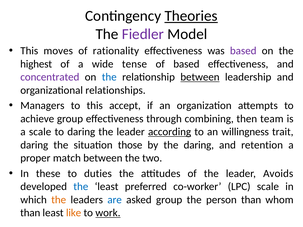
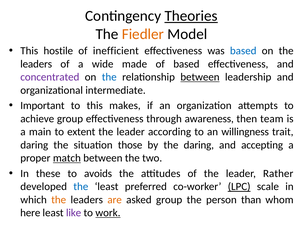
Fiedler colour: purple -> orange
moves: moves -> hostile
rationality: rationality -> inefficient
based at (243, 51) colour: purple -> blue
highest at (36, 64): highest -> leaders
tense: tense -> made
relationships: relationships -> intermediate
Managers: Managers -> Important
accept: accept -> makes
combining: combining -> awareness
a scale: scale -> main
to daring: daring -> extent
according underline: present -> none
retention: retention -> accepting
match underline: none -> present
duties: duties -> avoids
Avoids: Avoids -> Rather
LPC underline: none -> present
are colour: blue -> orange
than at (30, 213): than -> here
like colour: orange -> purple
